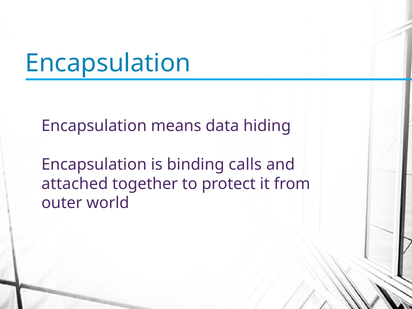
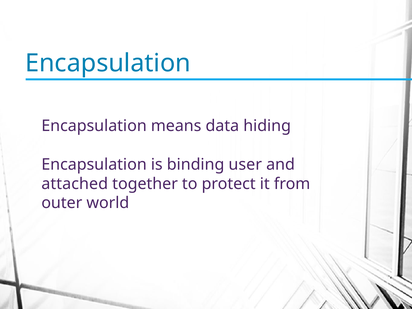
calls: calls -> user
